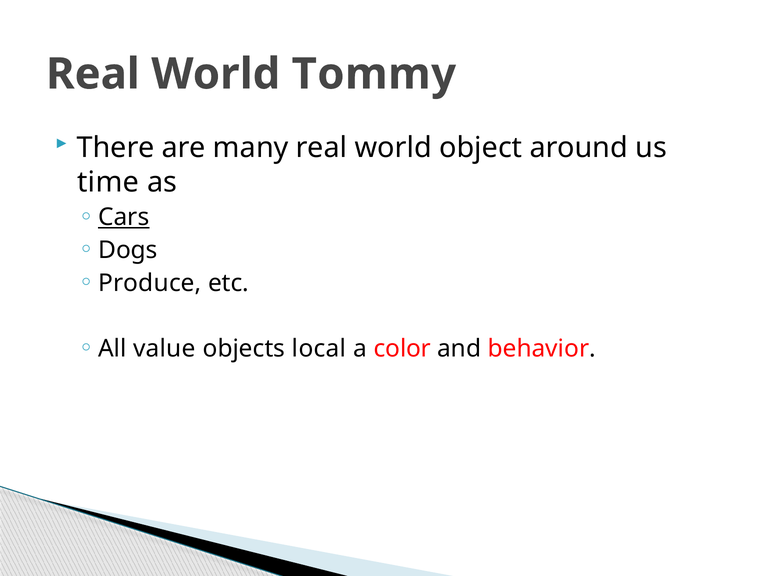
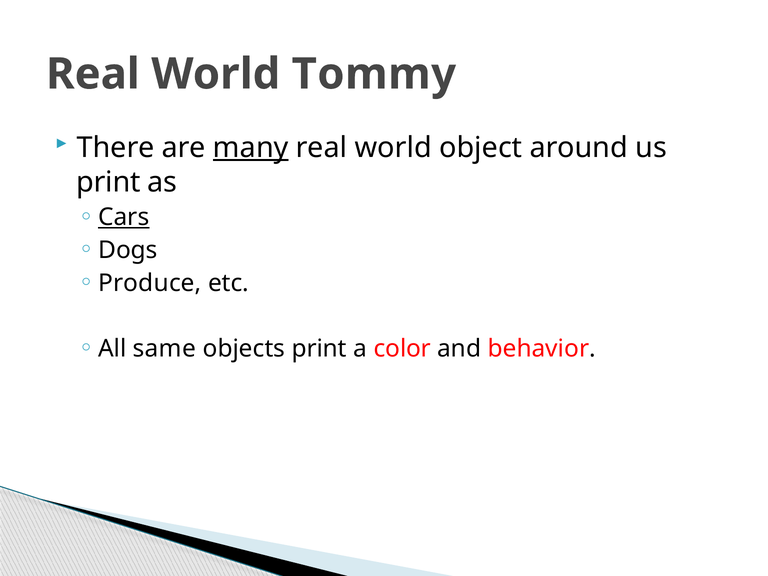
many underline: none -> present
time at (108, 182): time -> print
value: value -> same
objects local: local -> print
